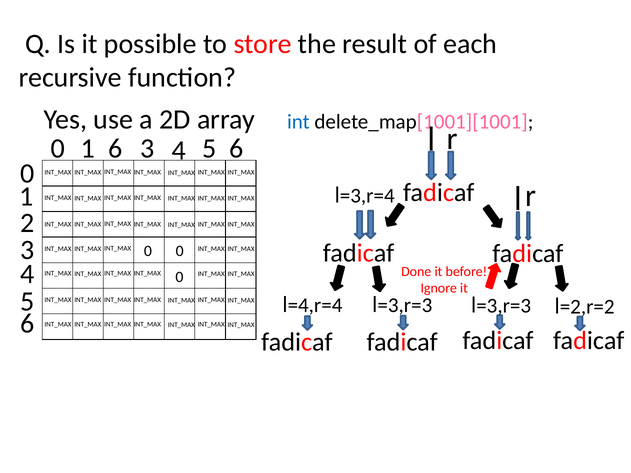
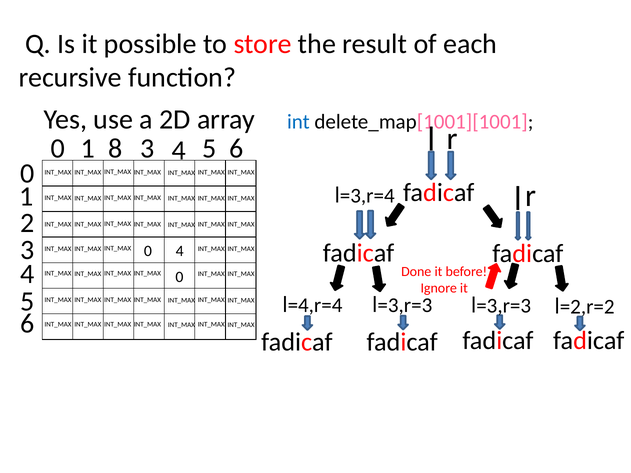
6 at (115, 149): 6 -> 8
0 at (180, 251): 0 -> 4
